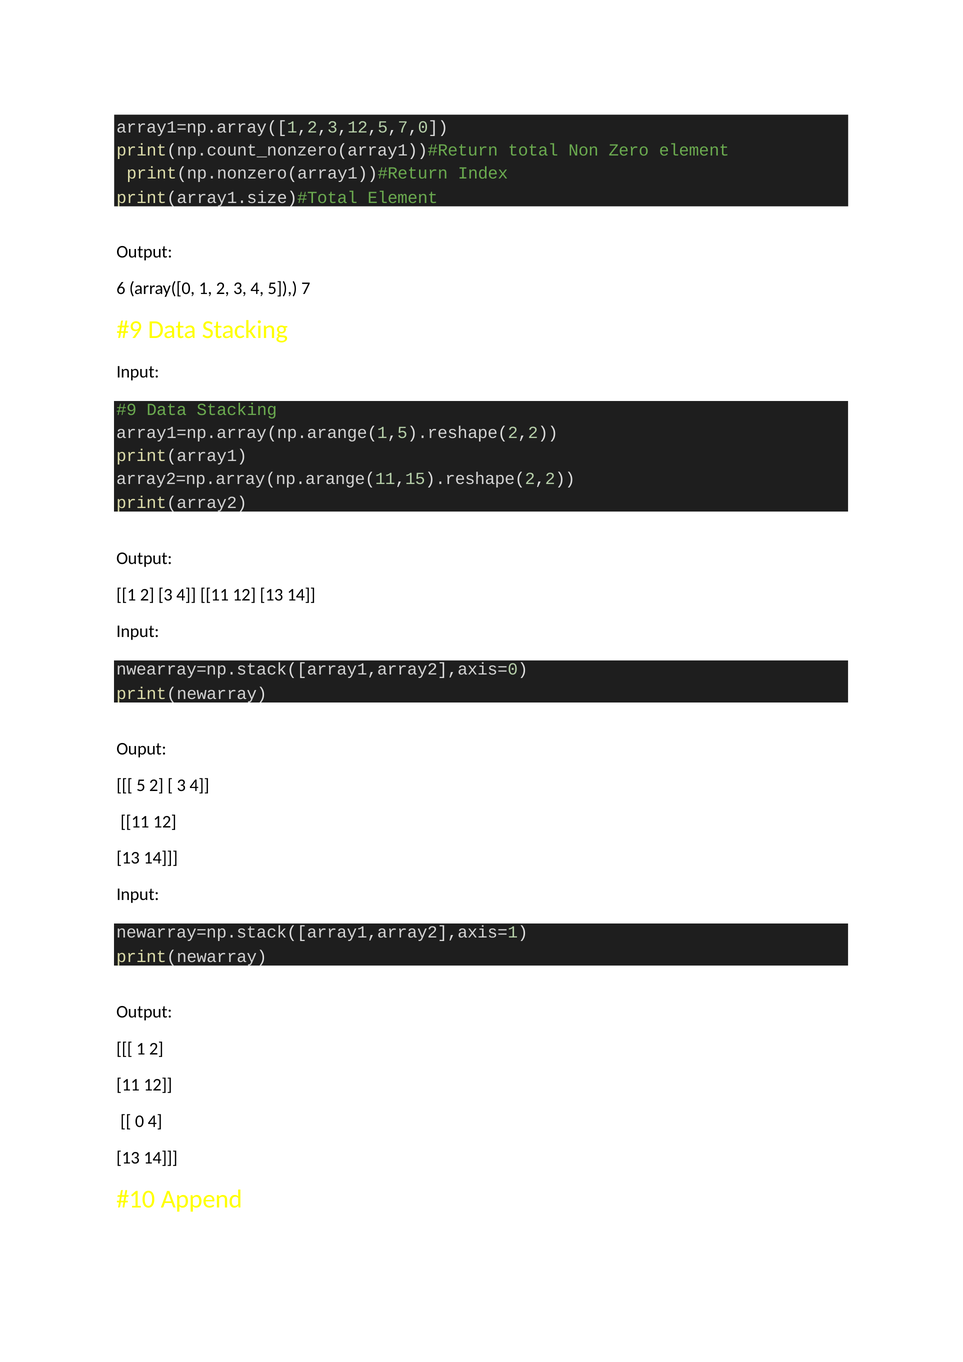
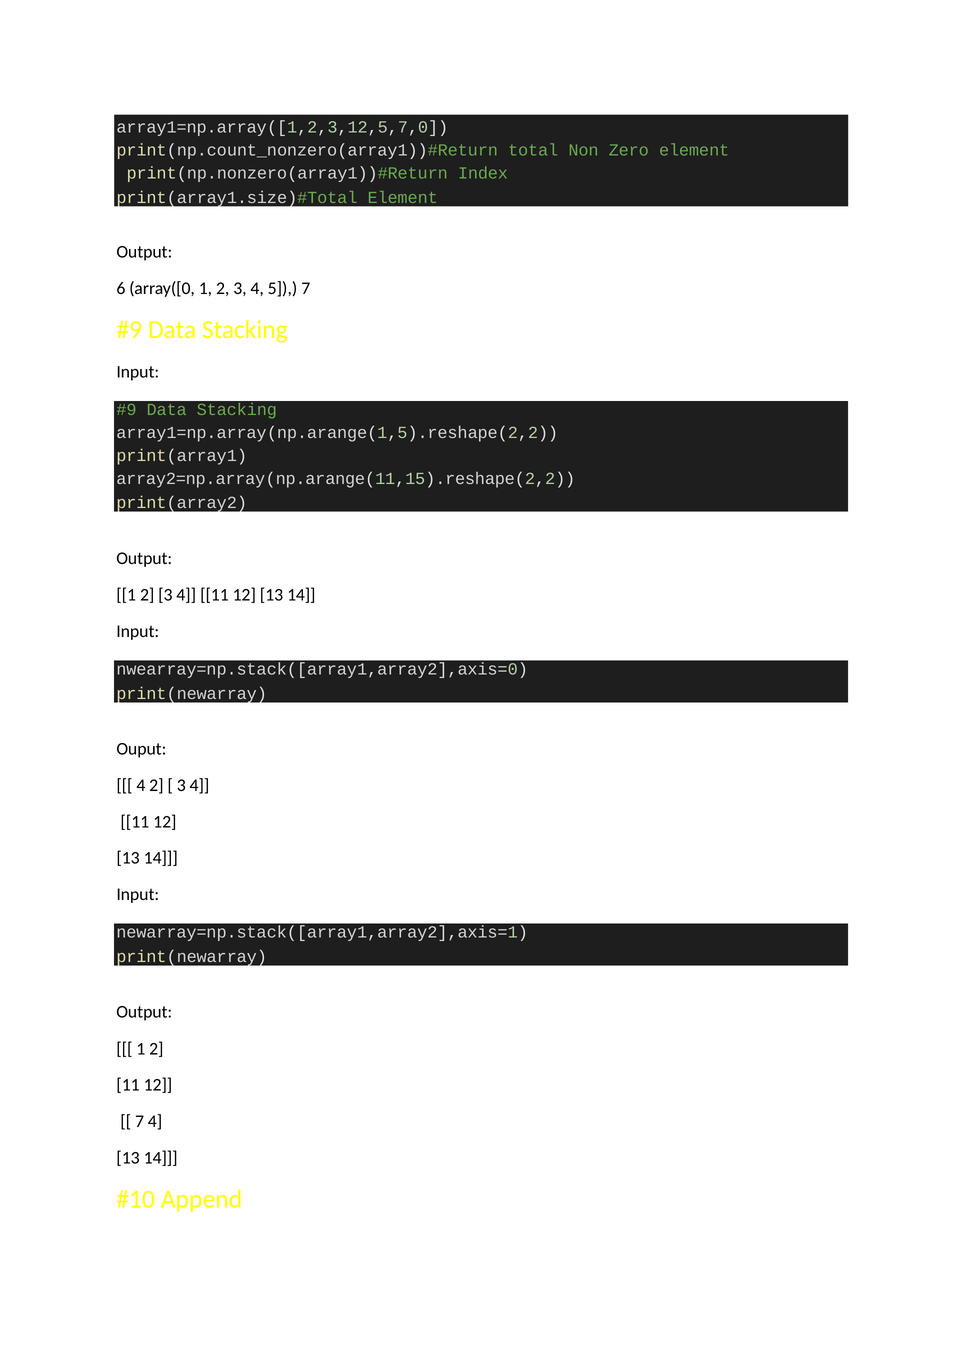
5 at (141, 785): 5 -> 4
0 at (140, 1121): 0 -> 7
